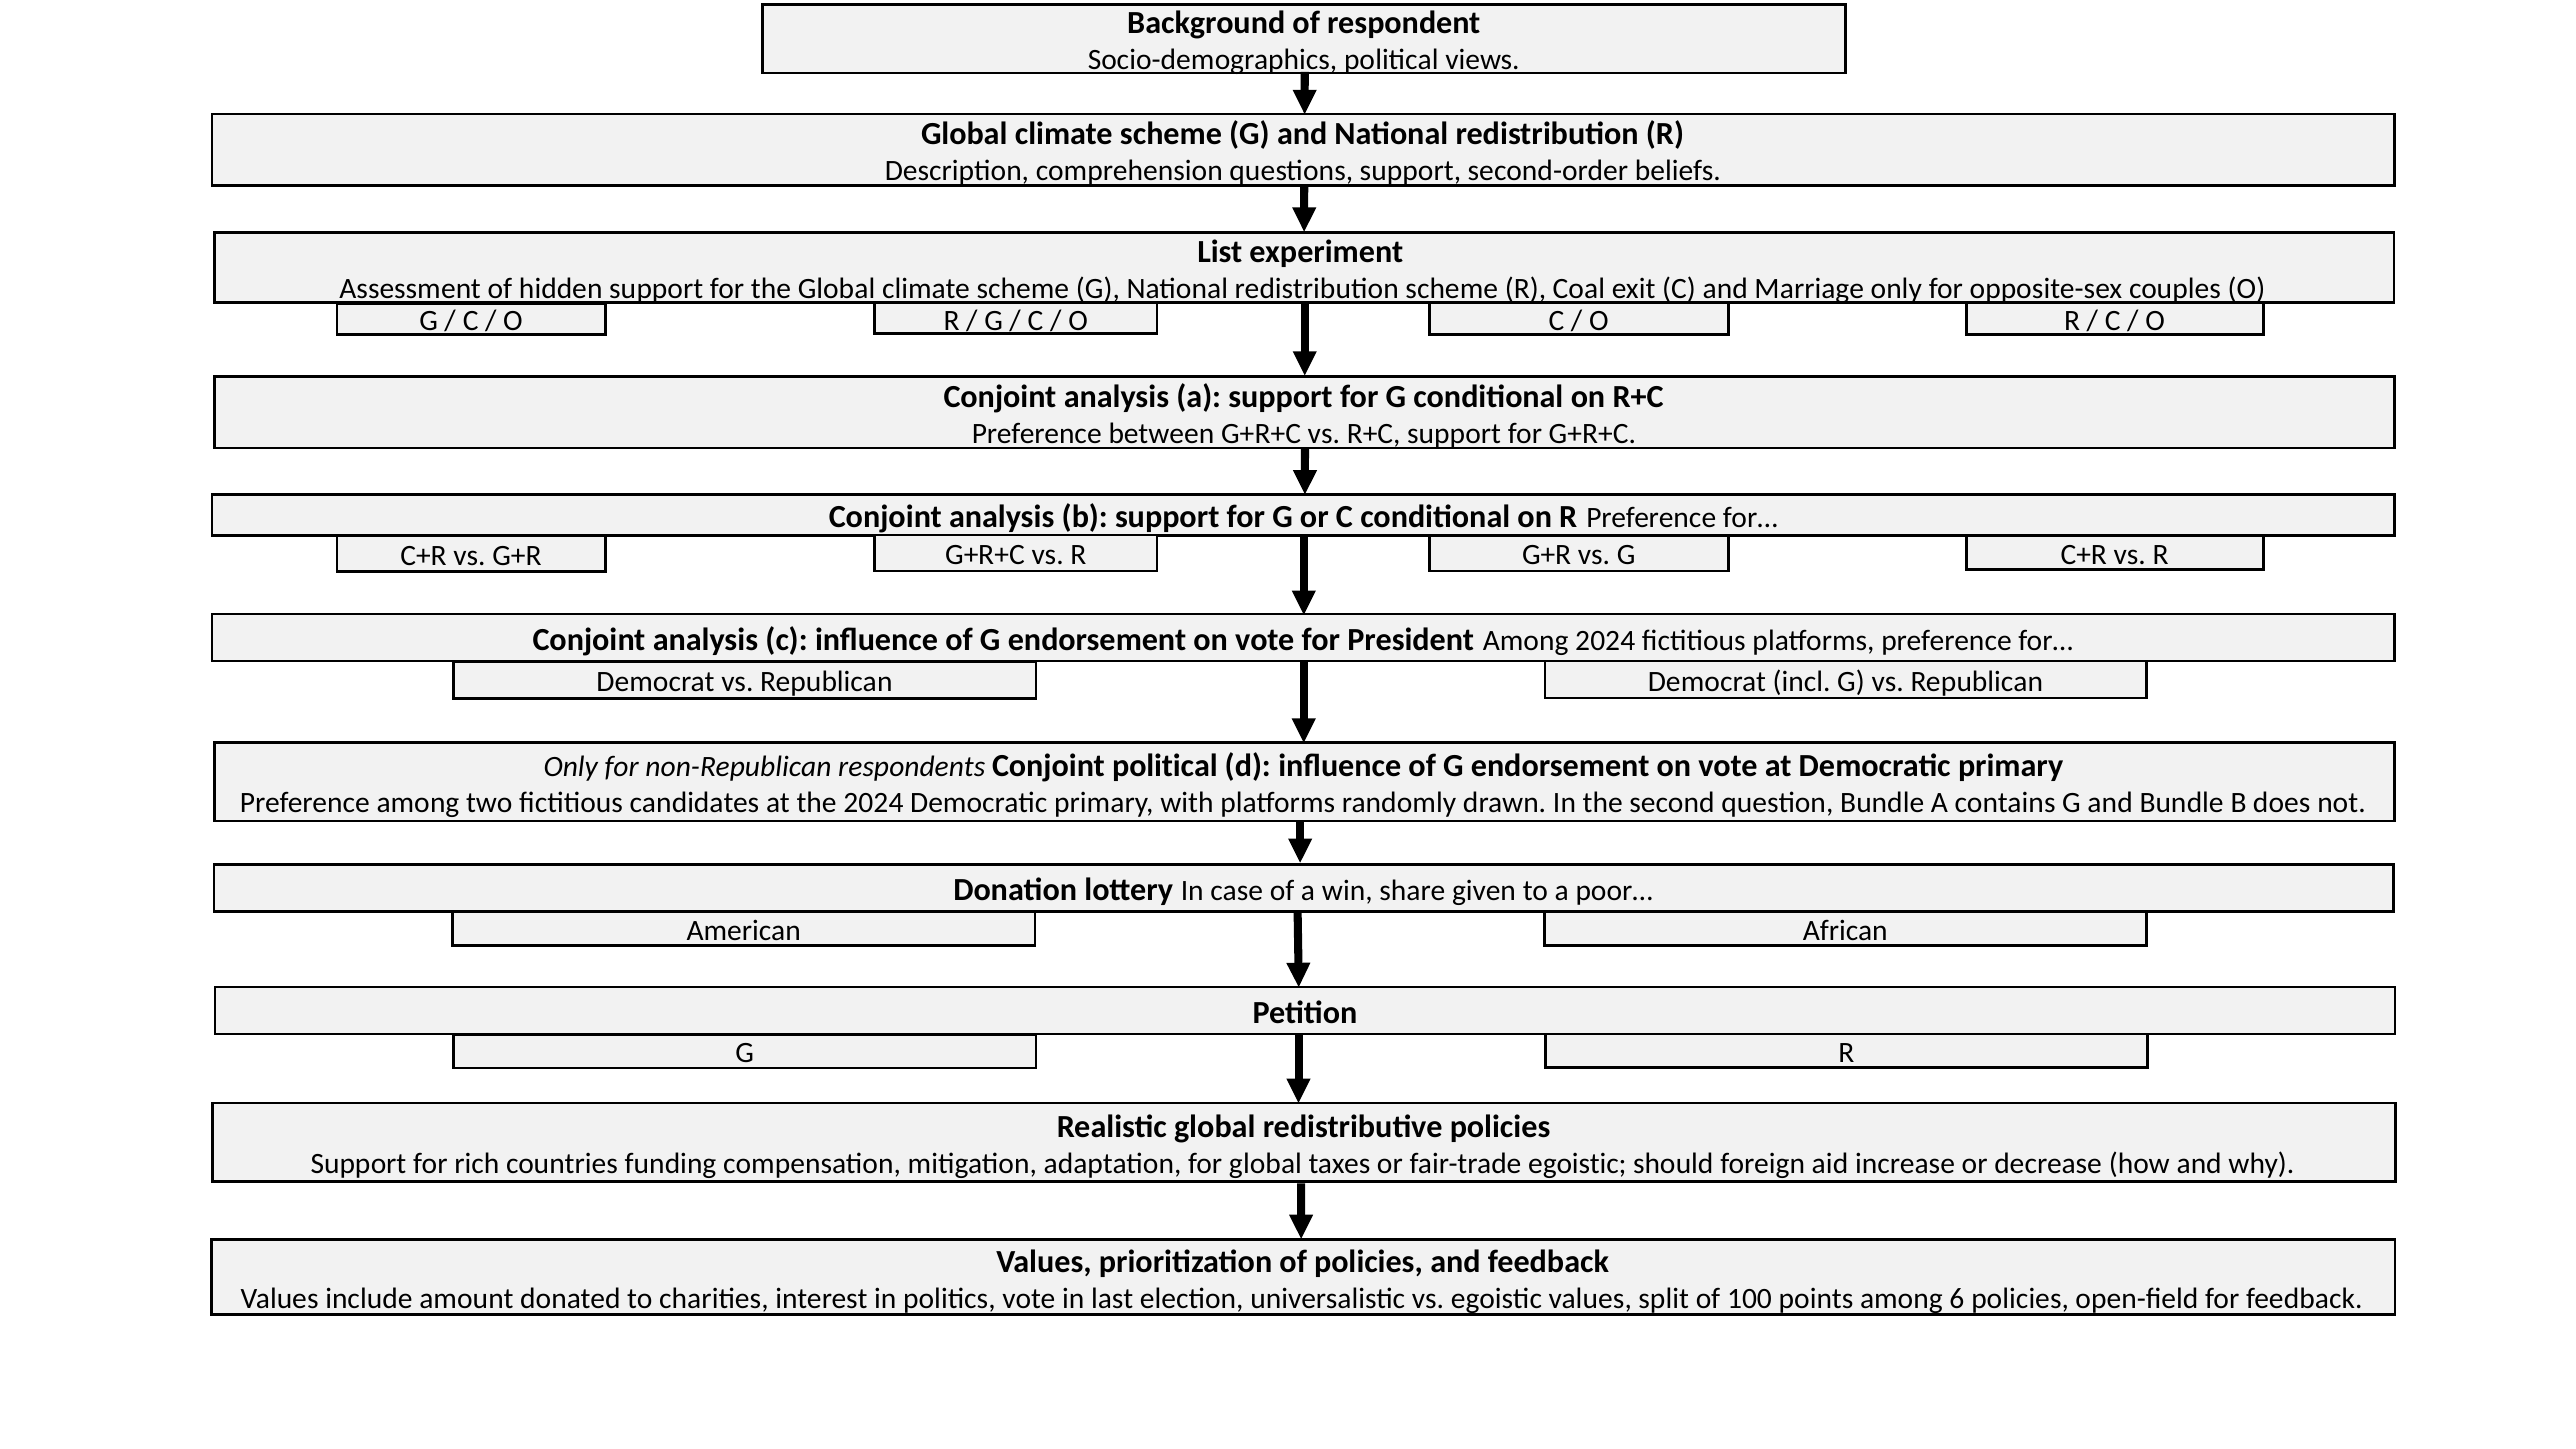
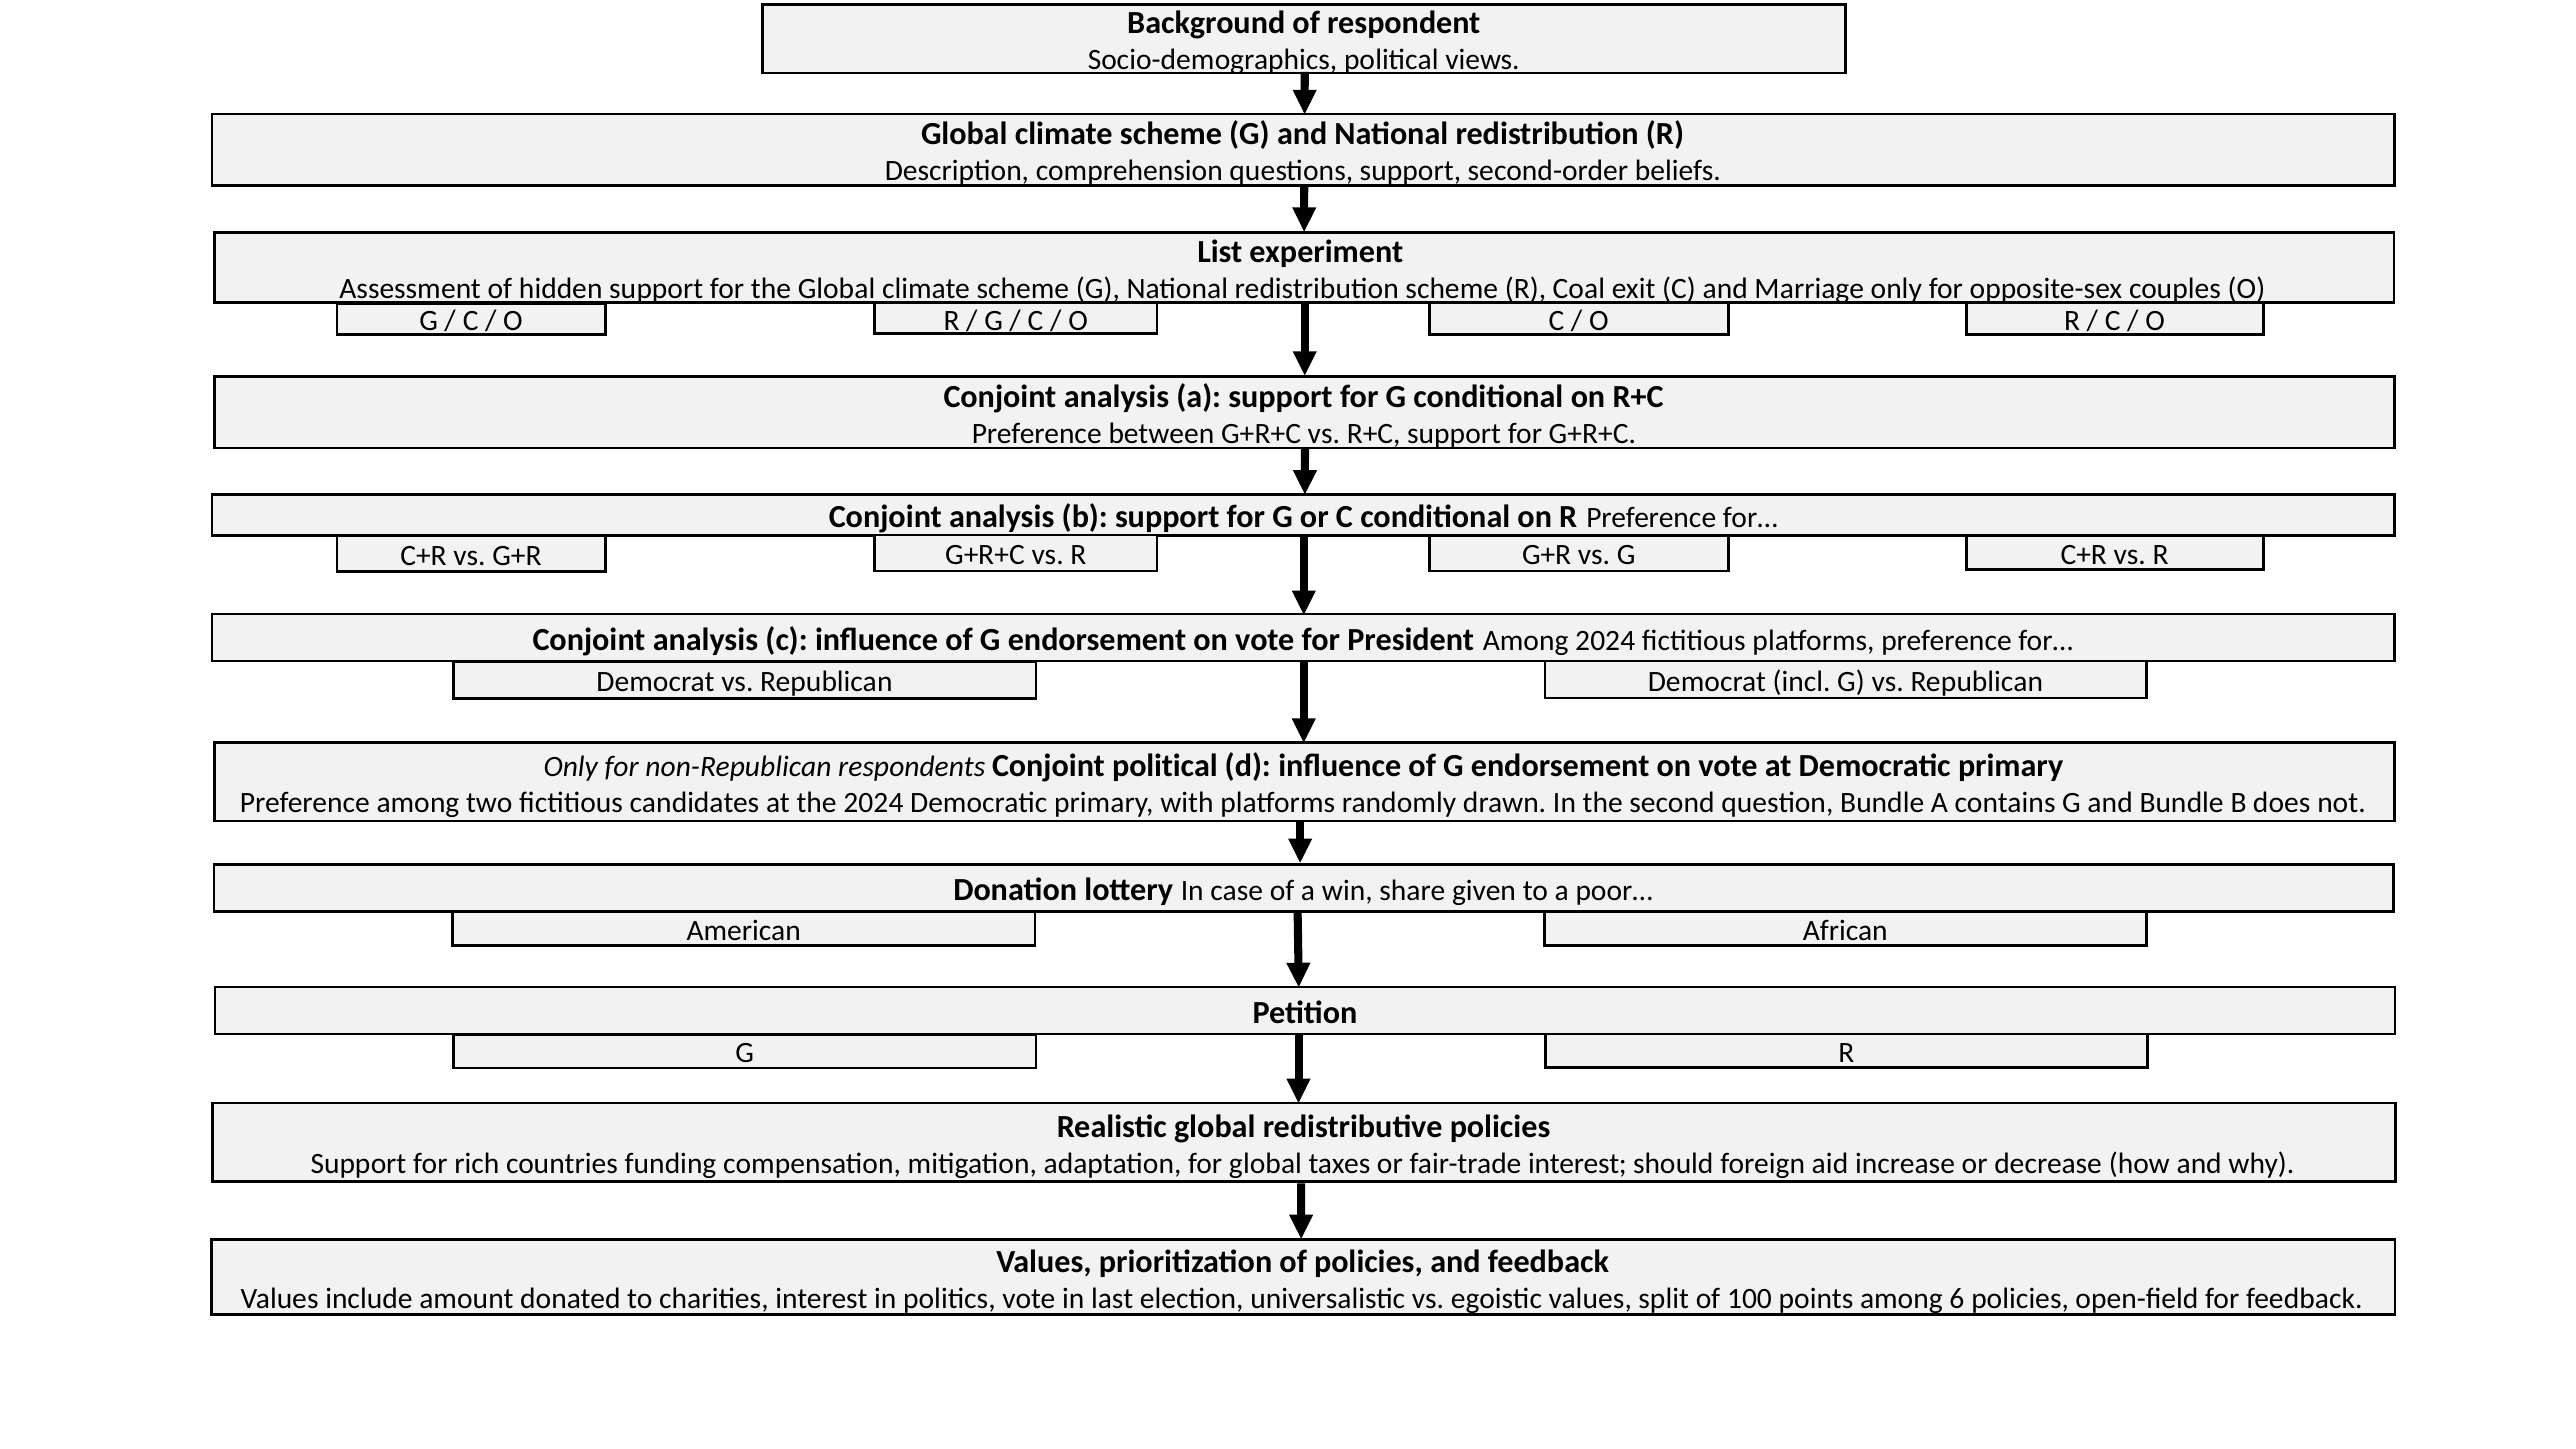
fair-trade egoistic: egoistic -> interest
